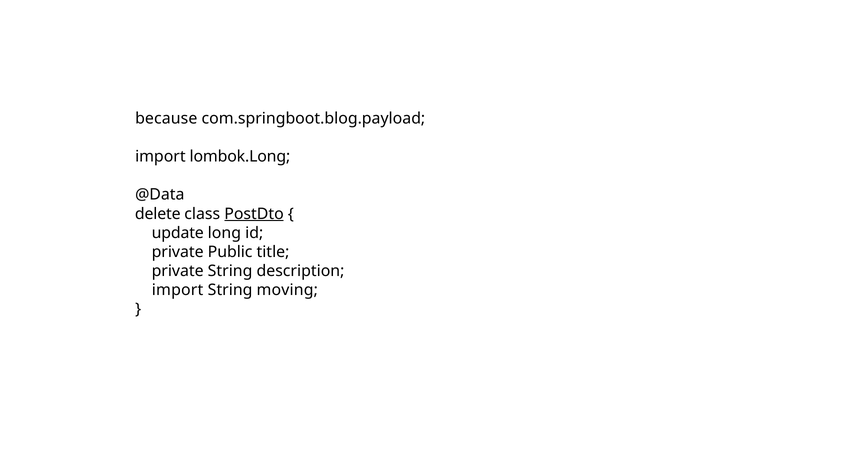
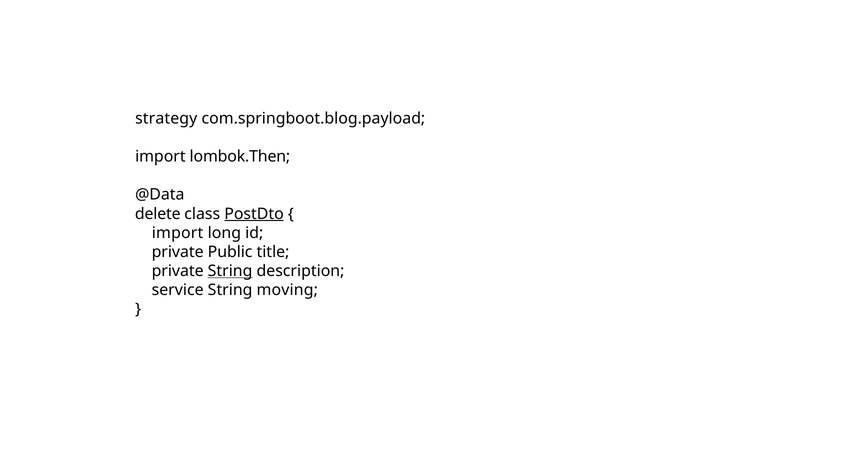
because: because -> strategy
lombok.Long: lombok.Long -> lombok.Then
update at (178, 233): update -> import
String at (230, 271) underline: none -> present
import at (178, 290): import -> service
